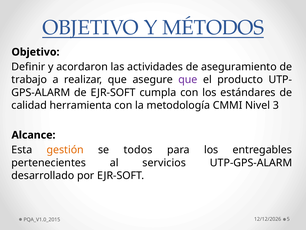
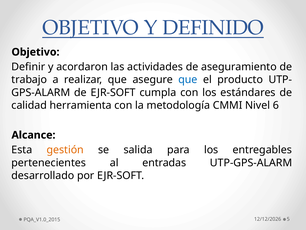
MÉTODOS: MÉTODOS -> DEFINIDO
que at (188, 80) colour: purple -> blue
3: 3 -> 6
todos: todos -> salida
servicios: servicios -> entradas
